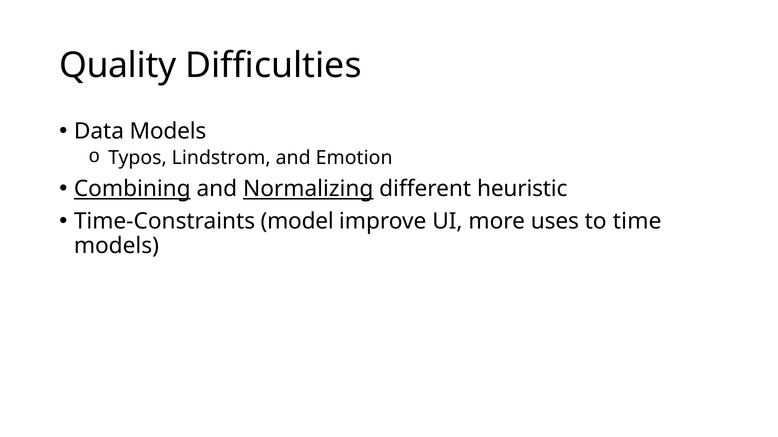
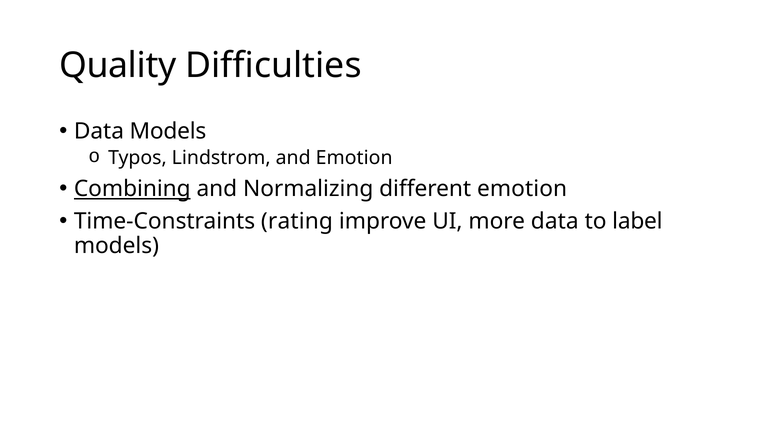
Normalizing underline: present -> none
different heuristic: heuristic -> emotion
model: model -> rating
more uses: uses -> data
time: time -> label
